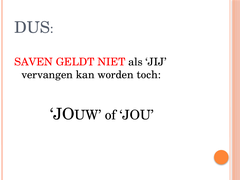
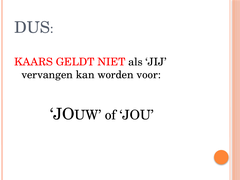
SAVEN: SAVEN -> KAARS
toch: toch -> voor
